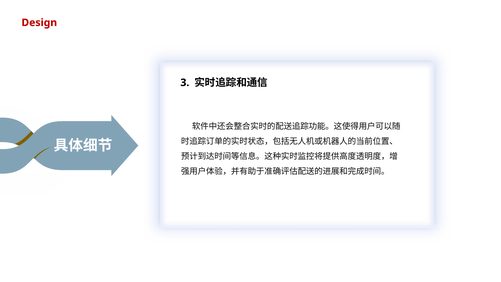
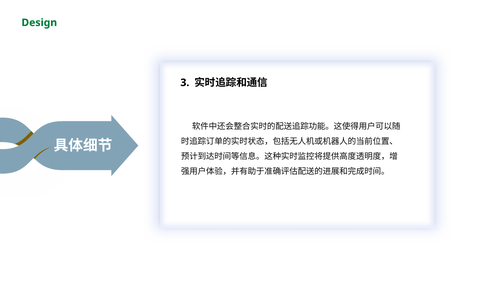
Design colour: red -> green
